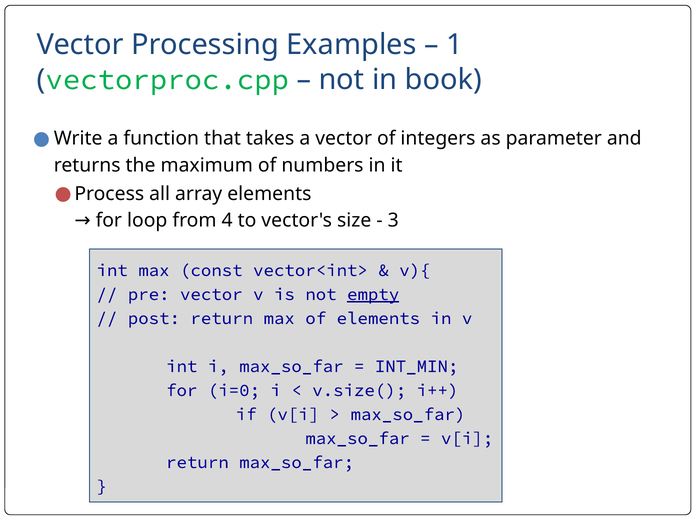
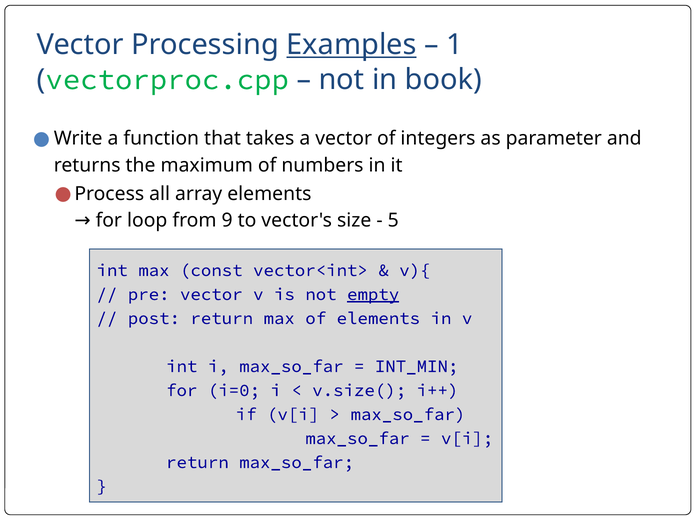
Examples underline: none -> present
4: 4 -> 9
3: 3 -> 5
